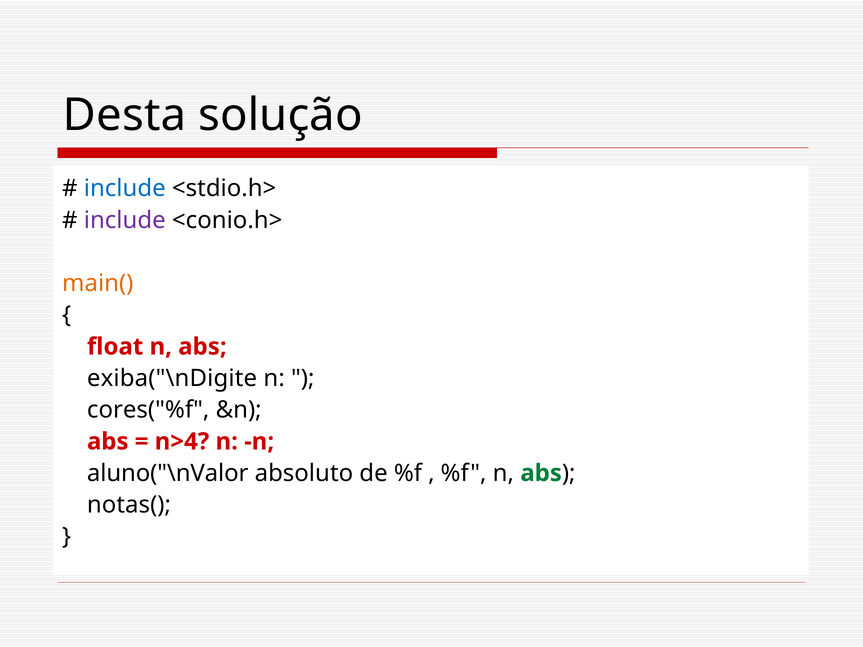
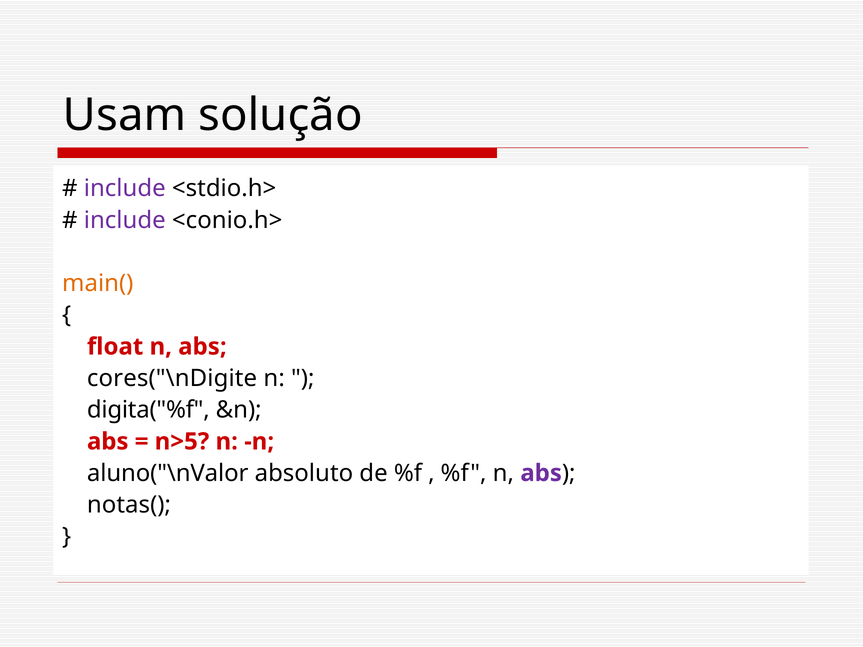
Desta: Desta -> Usam
include at (125, 189) colour: blue -> purple
exiba("\nDigite: exiba("\nDigite -> cores("\nDigite
cores("%f: cores("%f -> digita("%f
n>4: n>4 -> n>5
abs at (541, 473) colour: green -> purple
